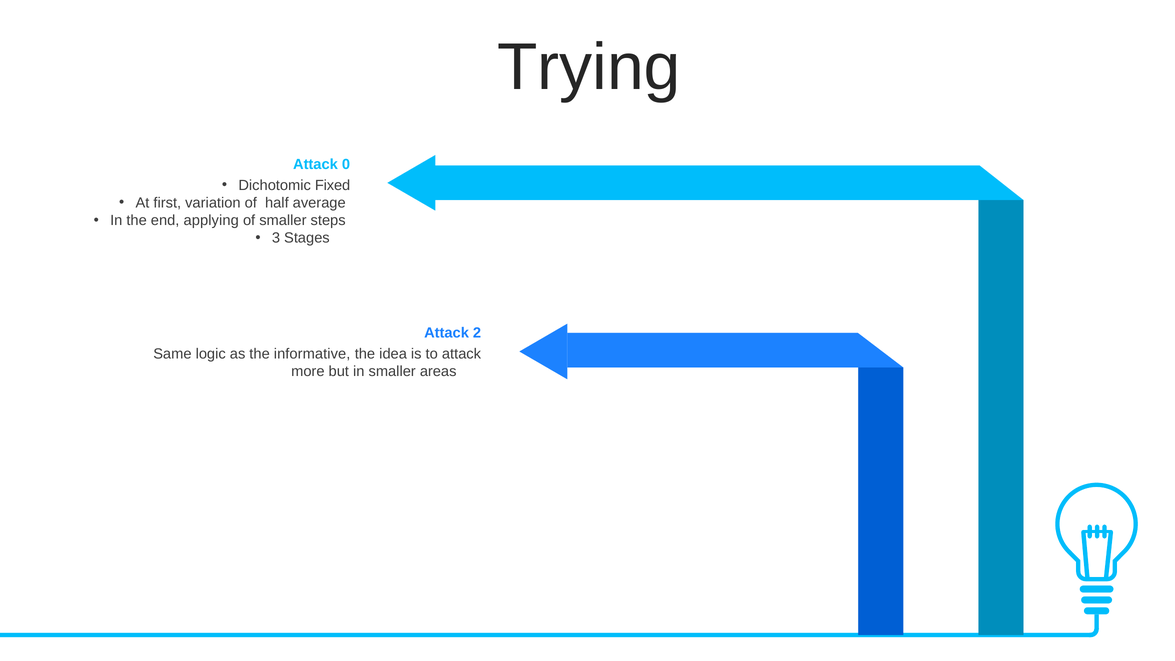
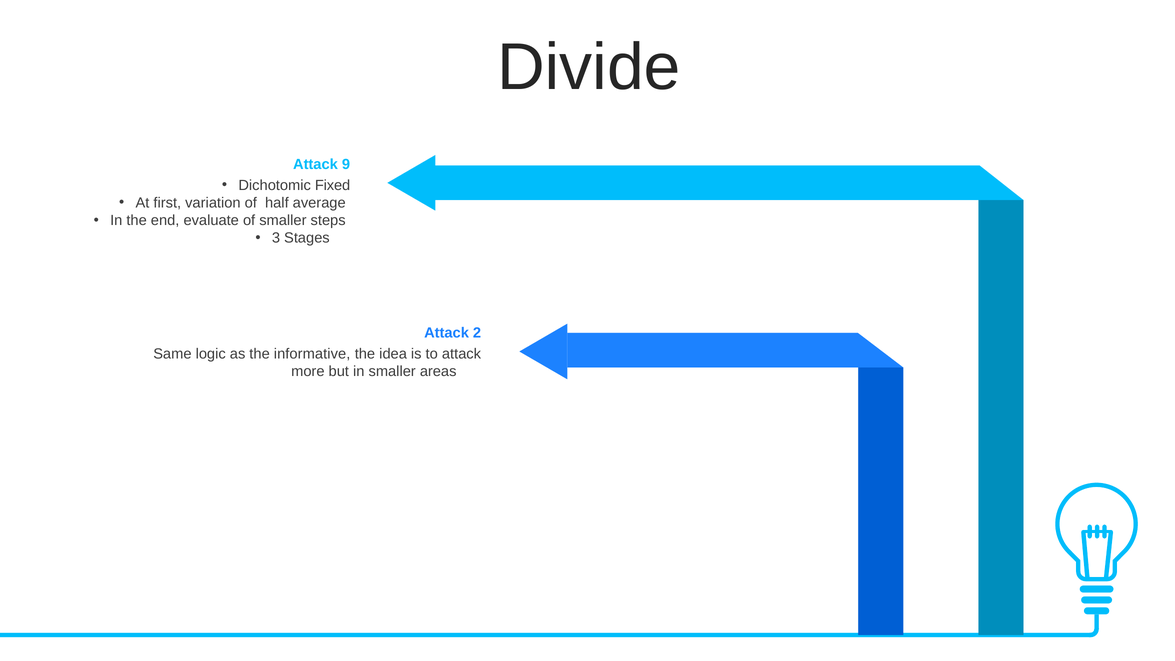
Trying: Trying -> Divide
0: 0 -> 9
applying: applying -> evaluate
